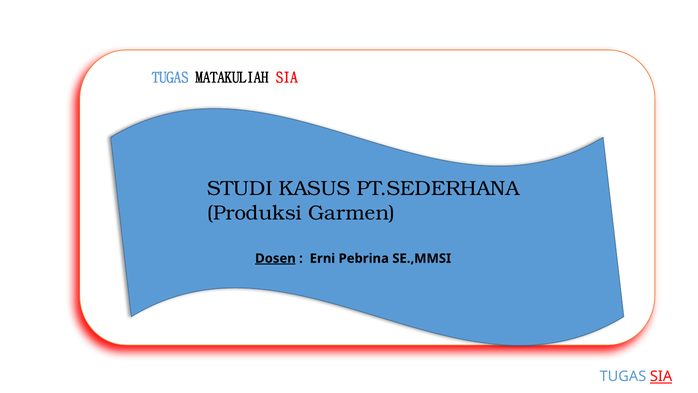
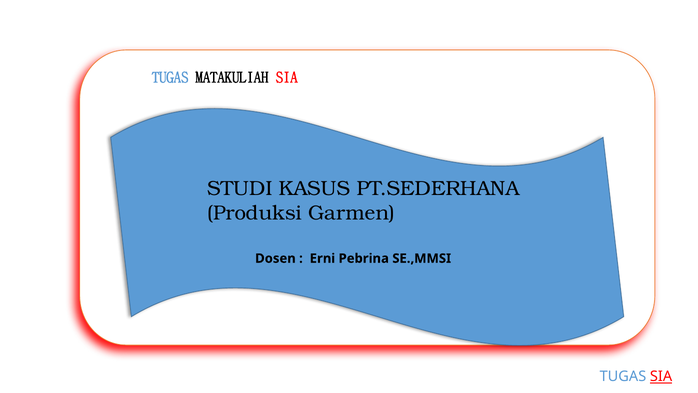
Dosen underline: present -> none
